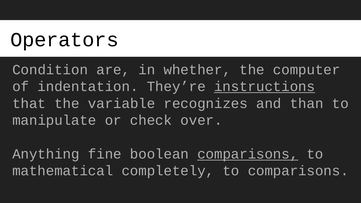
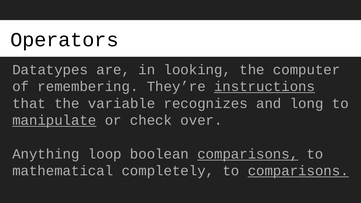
Condition: Condition -> Datatypes
whether: whether -> looking
indentation: indentation -> remembering
than: than -> long
manipulate underline: none -> present
fine: fine -> loop
comparisons at (298, 171) underline: none -> present
